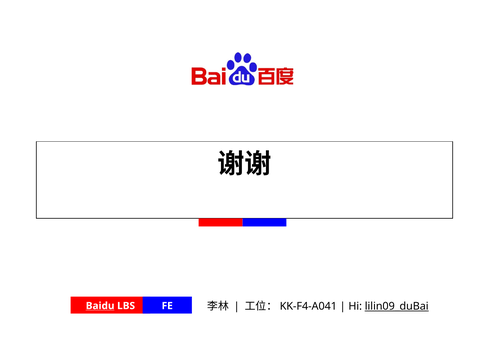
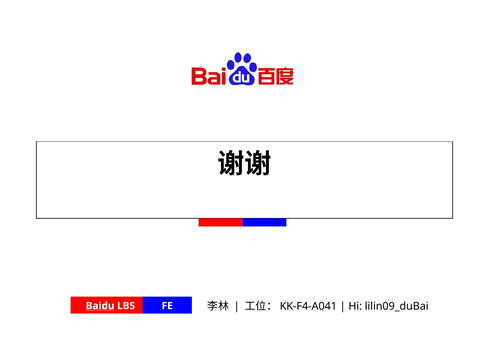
lilin09_duBai underline: present -> none
